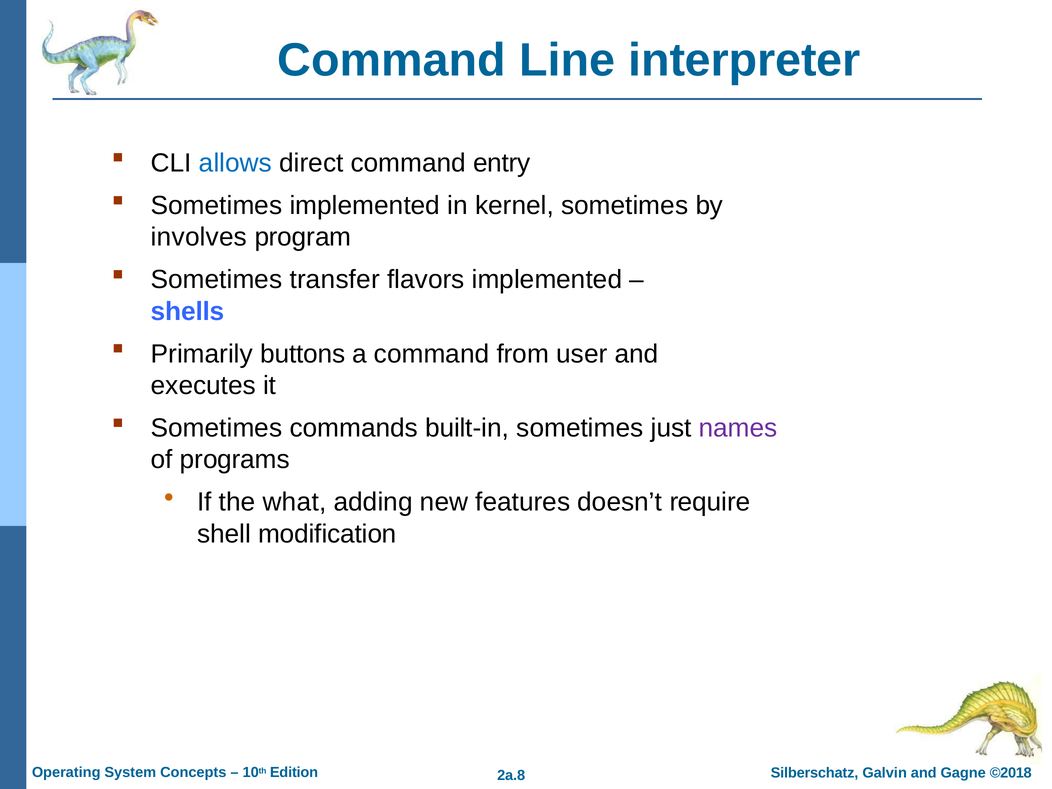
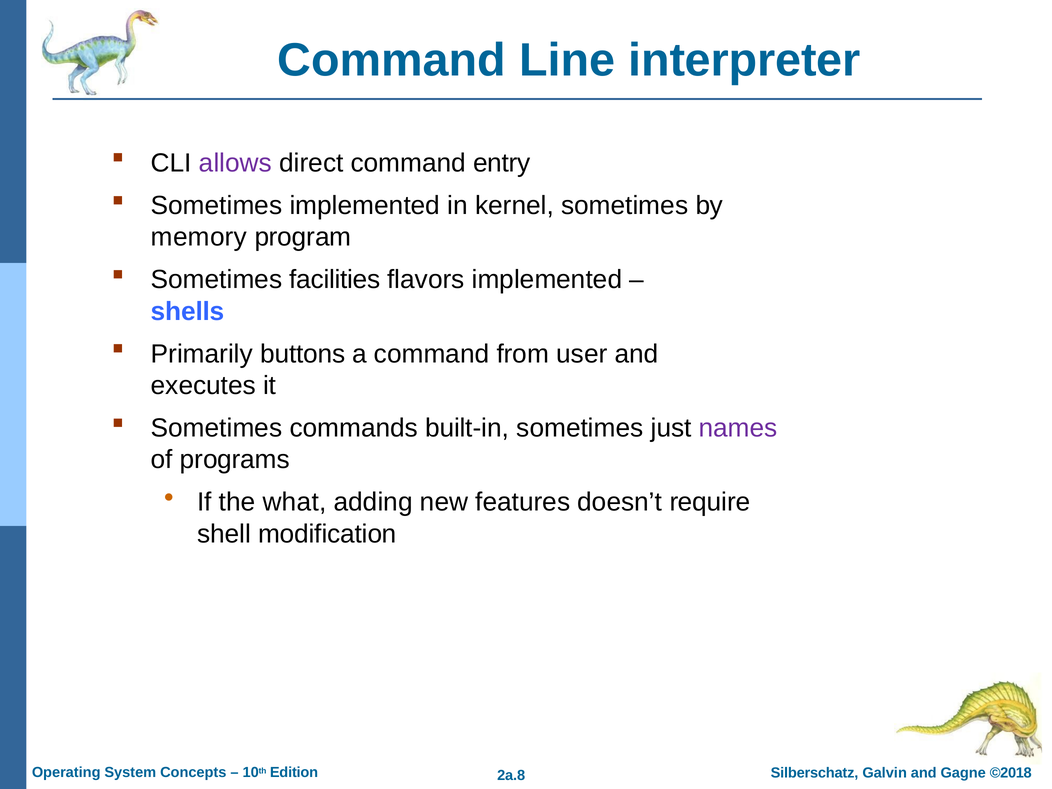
allows colour: blue -> purple
involves: involves -> memory
transfer: transfer -> facilities
